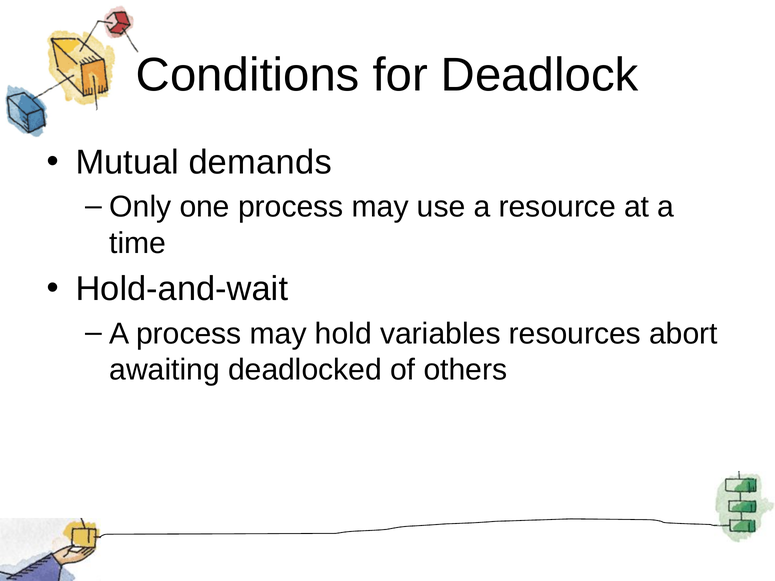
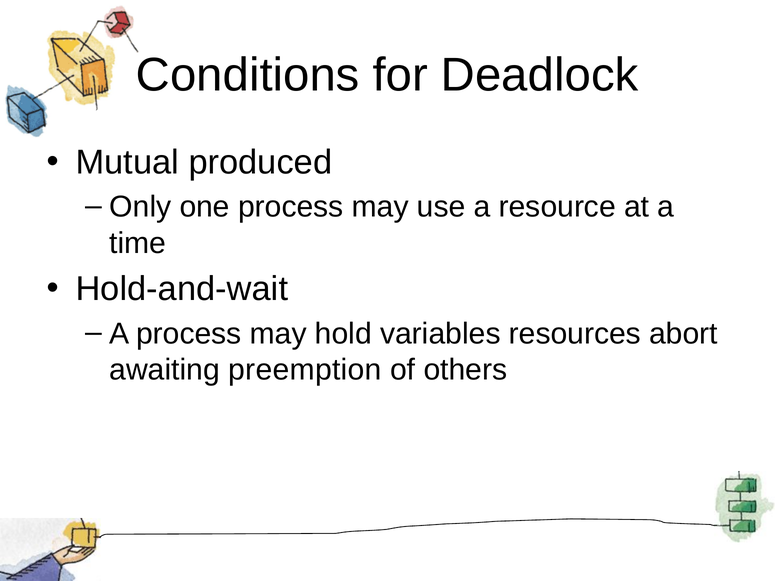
demands: demands -> produced
deadlocked: deadlocked -> preemption
